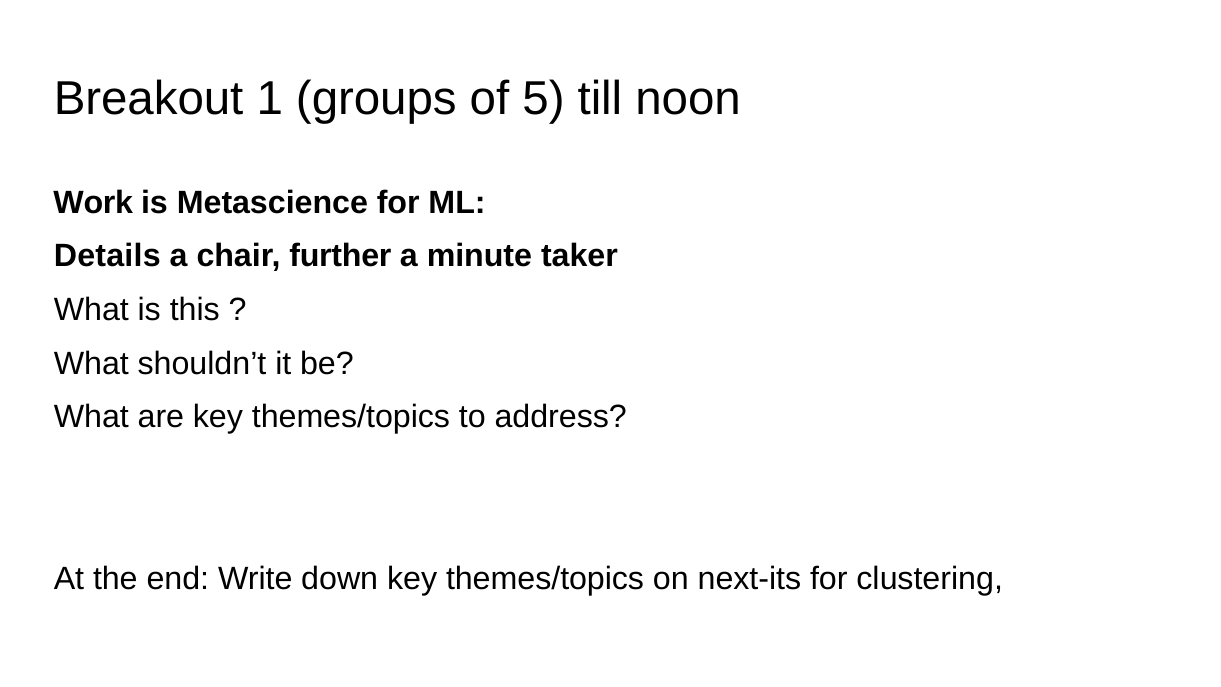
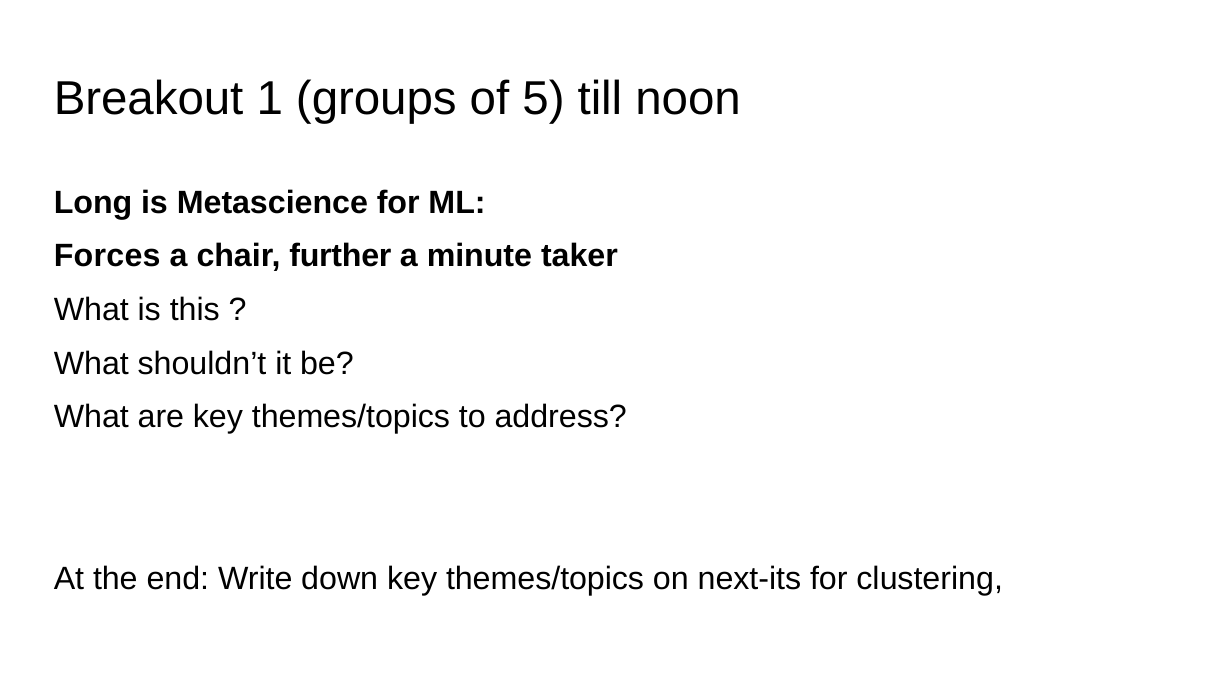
Work: Work -> Long
Details: Details -> Forces
